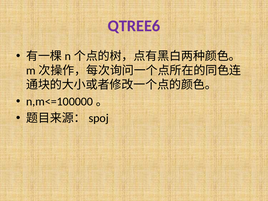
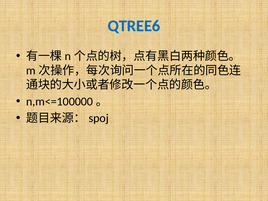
QTREE6 colour: purple -> blue
